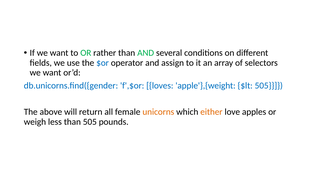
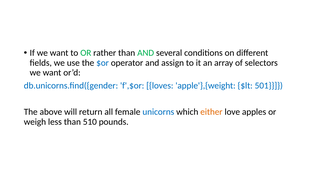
$lt 505: 505 -> 501
unicorns colour: orange -> blue
than 505: 505 -> 510
